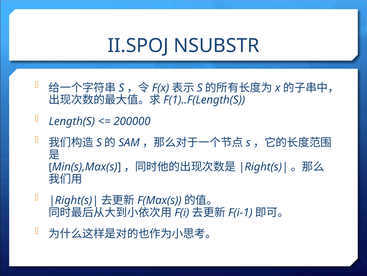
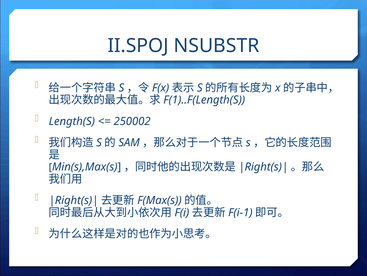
200000: 200000 -> 250002
